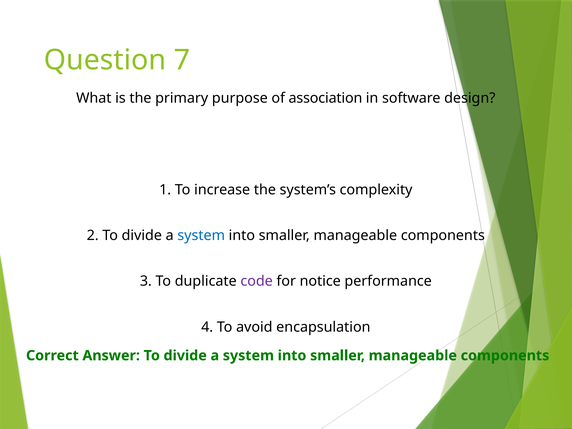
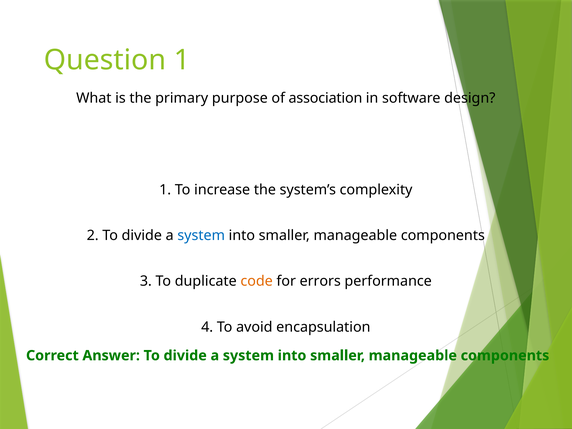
Question 7: 7 -> 1
code colour: purple -> orange
notice: notice -> errors
